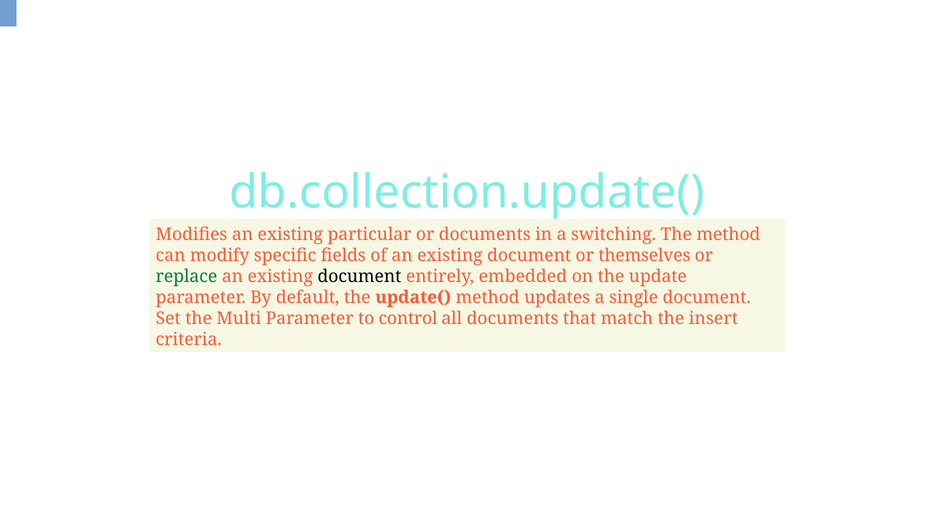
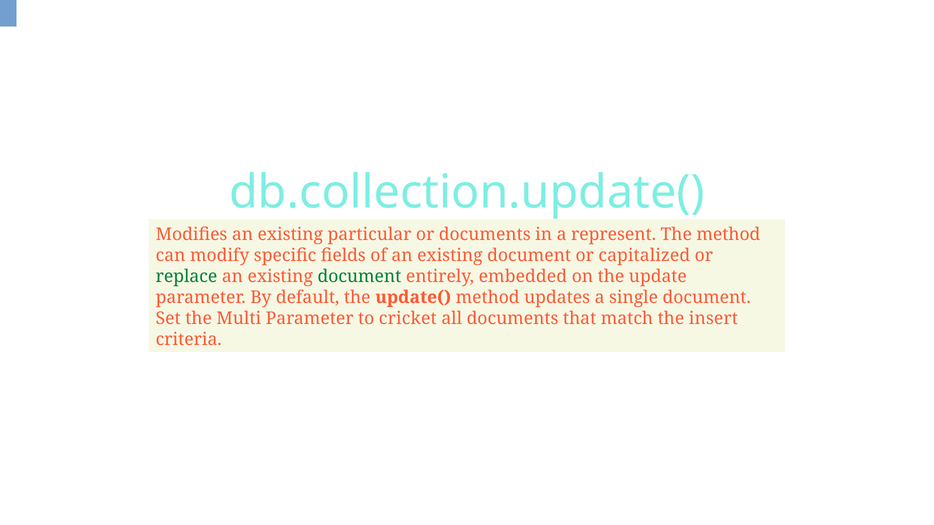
switching: switching -> represent
themselves: themselves -> capitalized
document at (359, 276) colour: black -> green
control: control -> cricket
